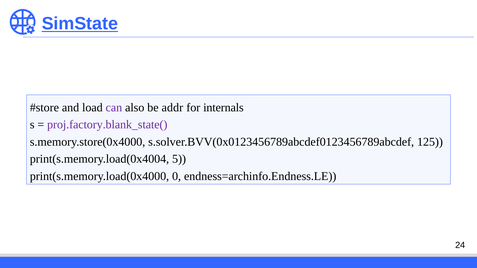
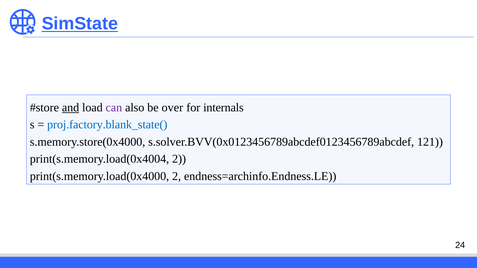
and underline: none -> present
addr: addr -> over
proj.factory.blank_state( colour: purple -> blue
125: 125 -> 121
print(s.memory.load(0x4004 5: 5 -> 2
print(s.memory.load(0x4000 0: 0 -> 2
